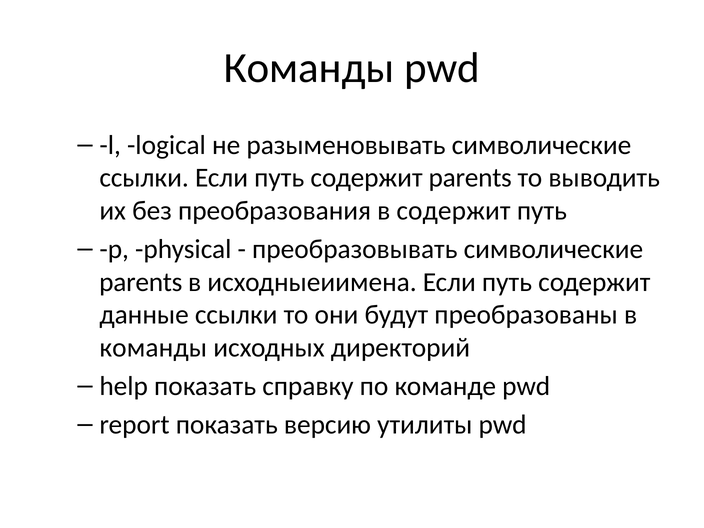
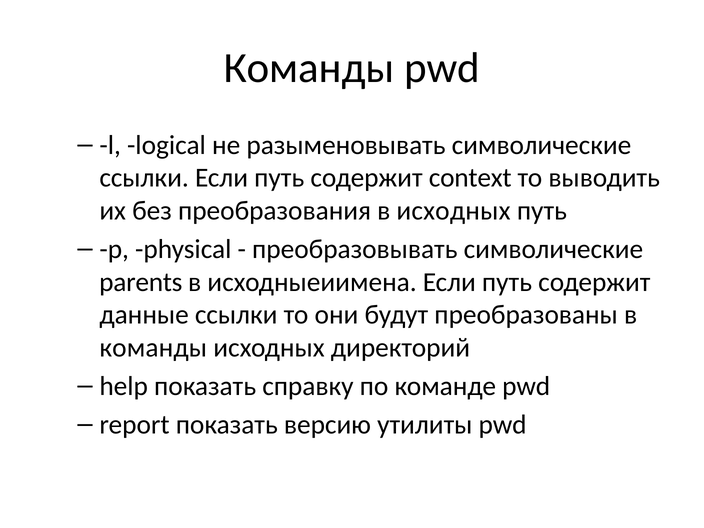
содержит parents: parents -> context
в содержит: содержит -> исходных
